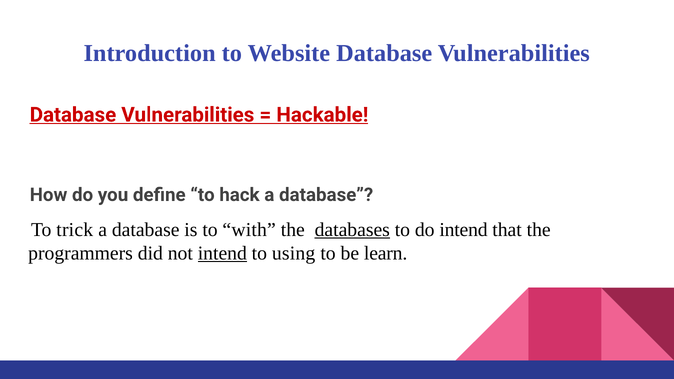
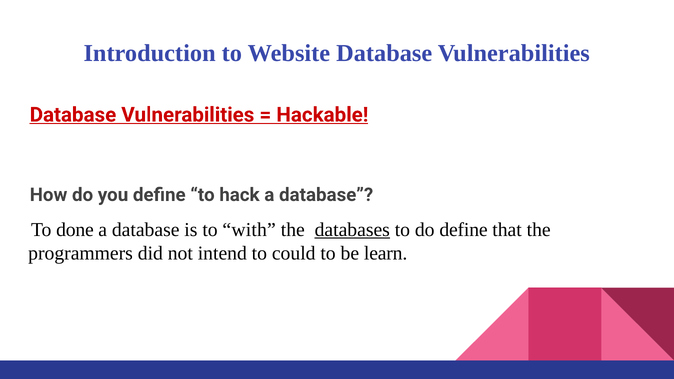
trick: trick -> done
do intend: intend -> define
intend at (222, 253) underline: present -> none
using: using -> could
